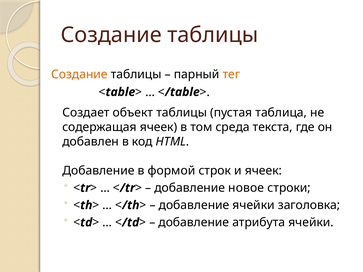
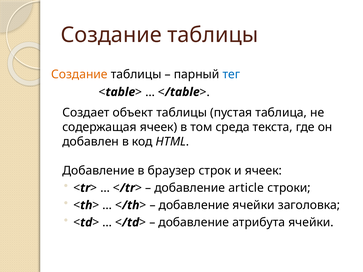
тег colour: orange -> blue
формой: формой -> браузер
новое: новое -> article
